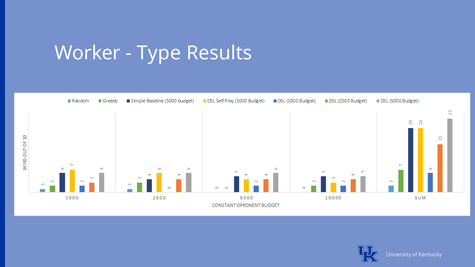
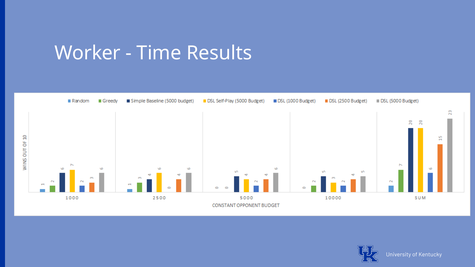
Type: Type -> Time
